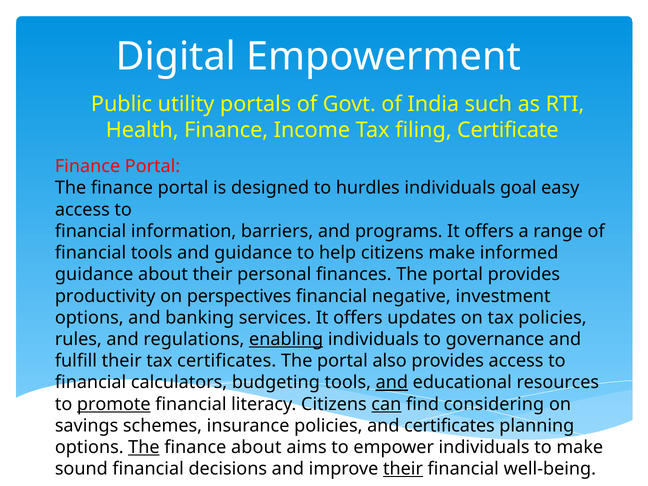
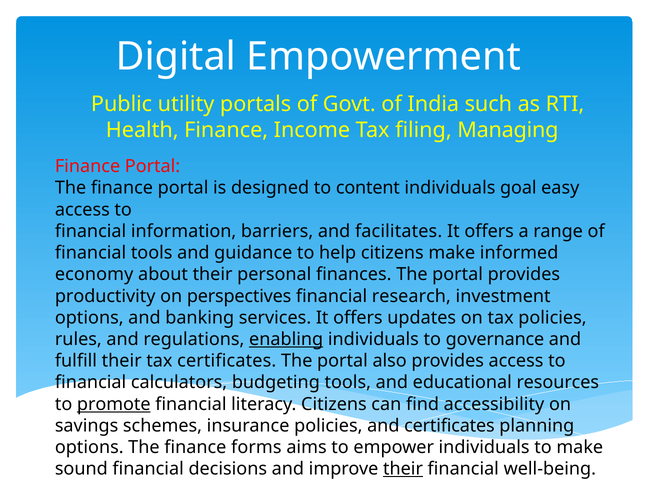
Certificate: Certificate -> Managing
hurdles: hurdles -> content
programs: programs -> facilitates
guidance at (94, 274): guidance -> economy
negative: negative -> research
and at (392, 383) underline: present -> none
can underline: present -> none
considering: considering -> accessibility
The at (144, 447) underline: present -> none
finance about: about -> forms
